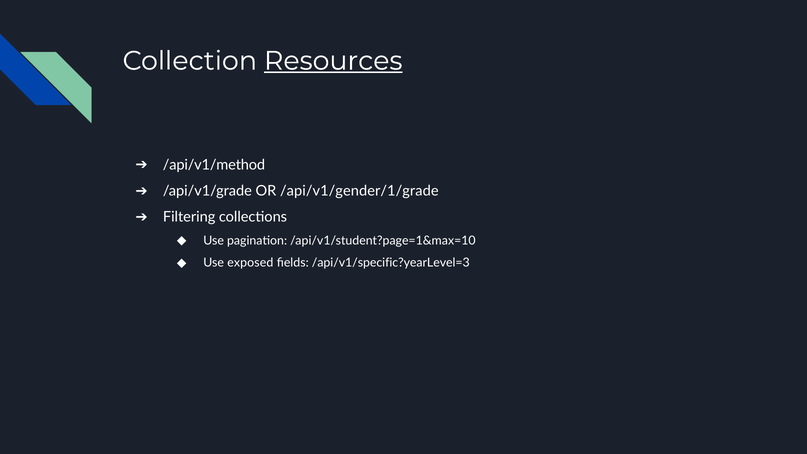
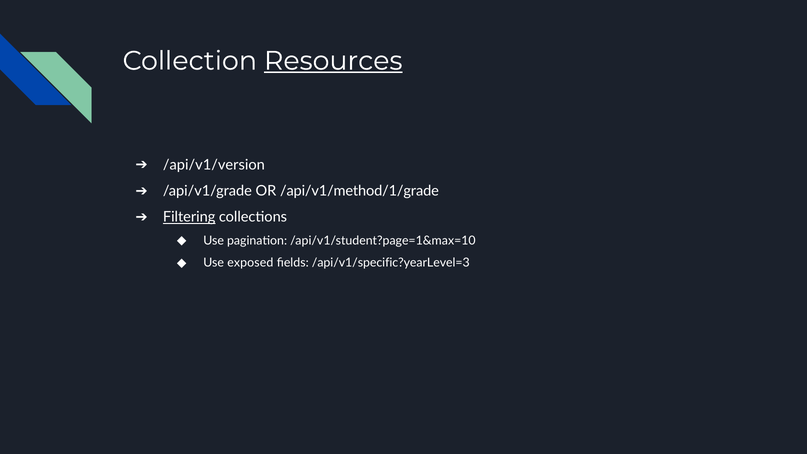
/api/v1/method: /api/v1/method -> /api/v1/version
/api/v1/gender/1/grade: /api/v1/gender/1/grade -> /api/v1/method/1/grade
Filtering underline: none -> present
